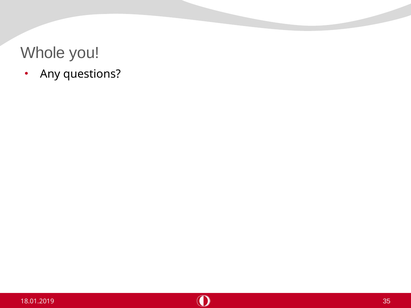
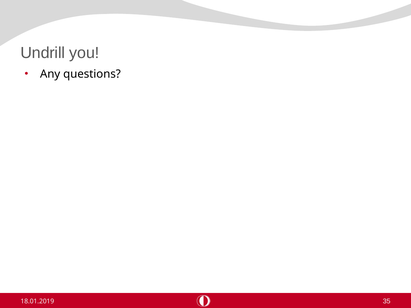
Whole: Whole -> Undrill
